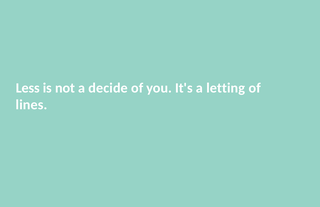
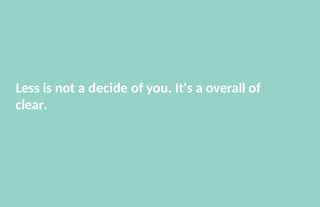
letting: letting -> overall
lines: lines -> clear
